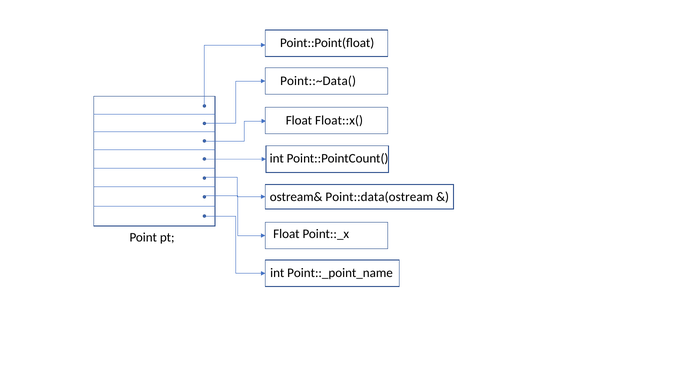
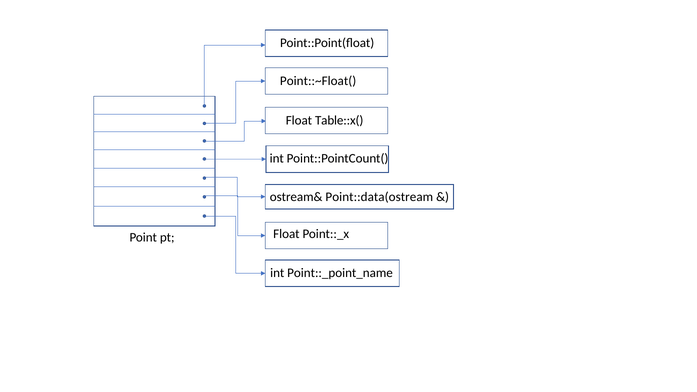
Point::~Data(: Point::~Data( -> Point::~Float(
Float::x(: Float::x( -> Table::x(
